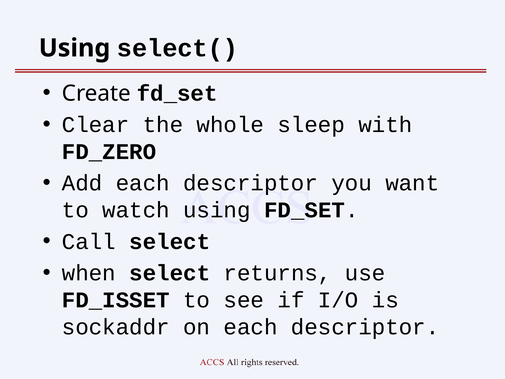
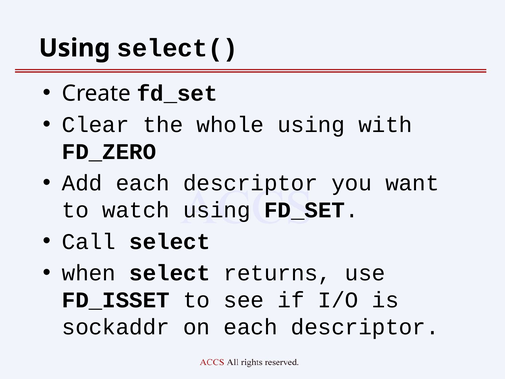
whole sleep: sleep -> using
